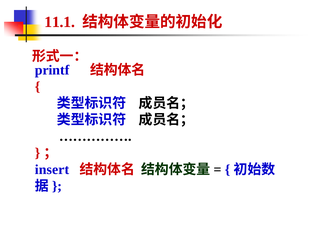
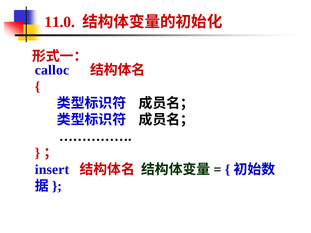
11.1: 11.1 -> 11.0
printf: printf -> calloc
